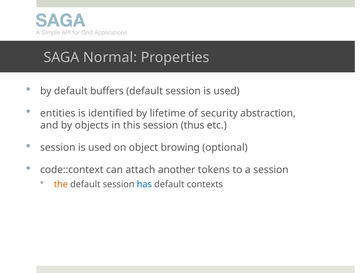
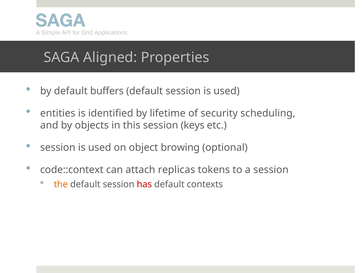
Normal: Normal -> Aligned
abstraction: abstraction -> scheduling
thus: thus -> keys
another: another -> replicas
has colour: blue -> red
